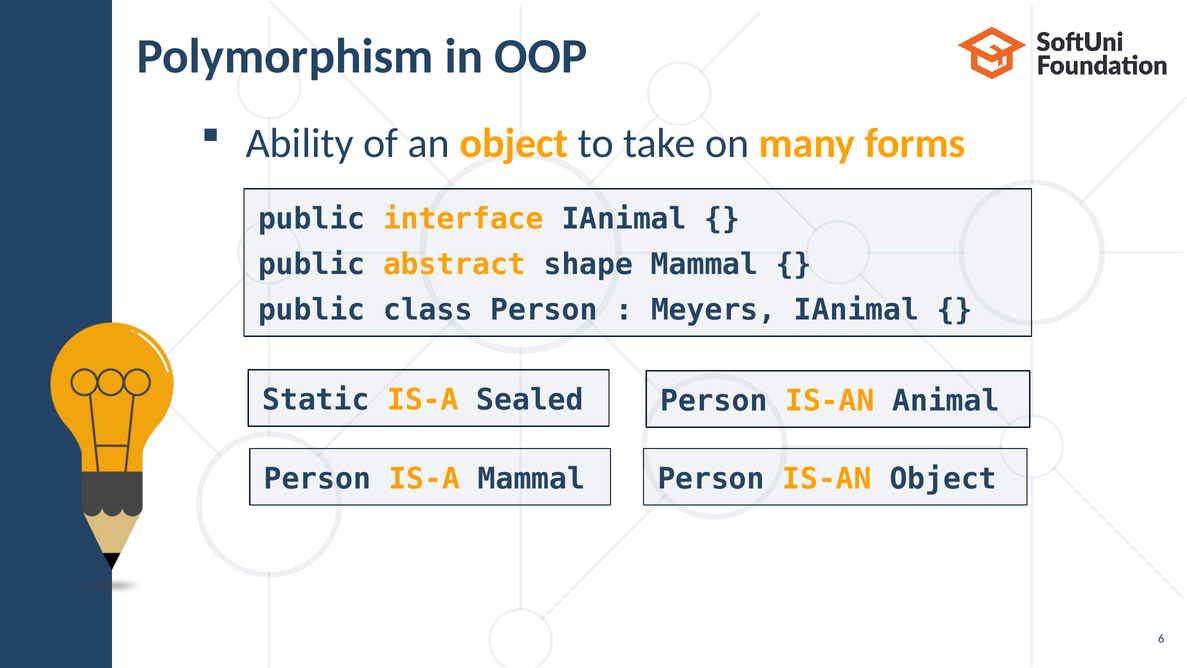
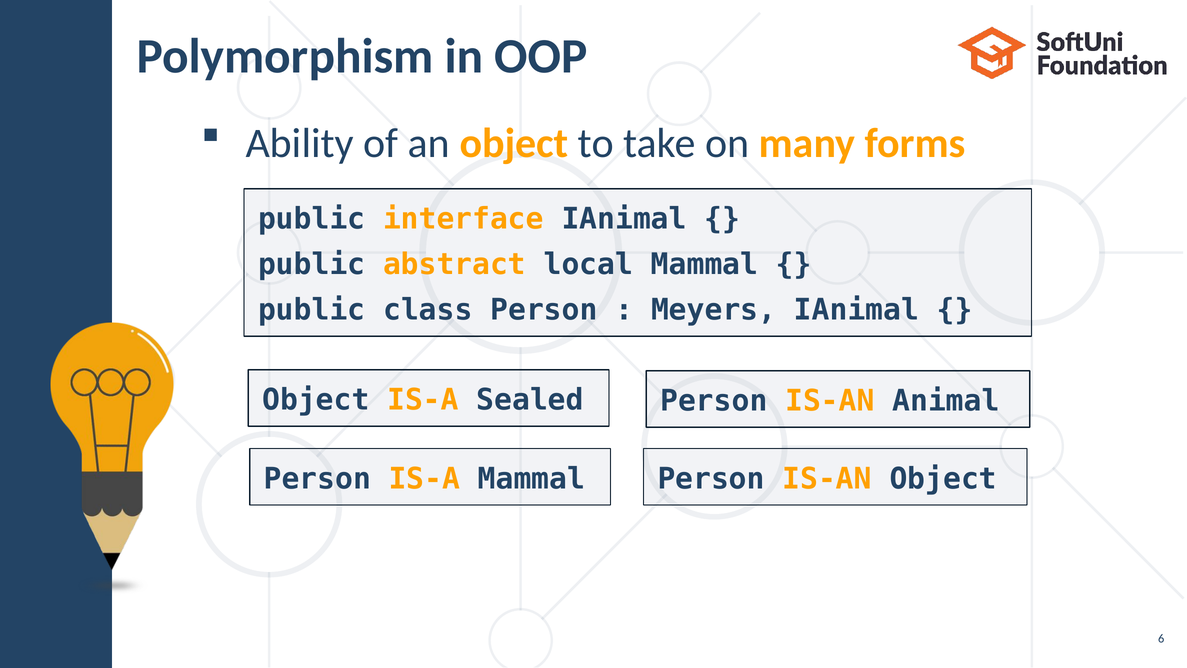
shape: shape -> local
Static at (316, 400): Static -> Object
